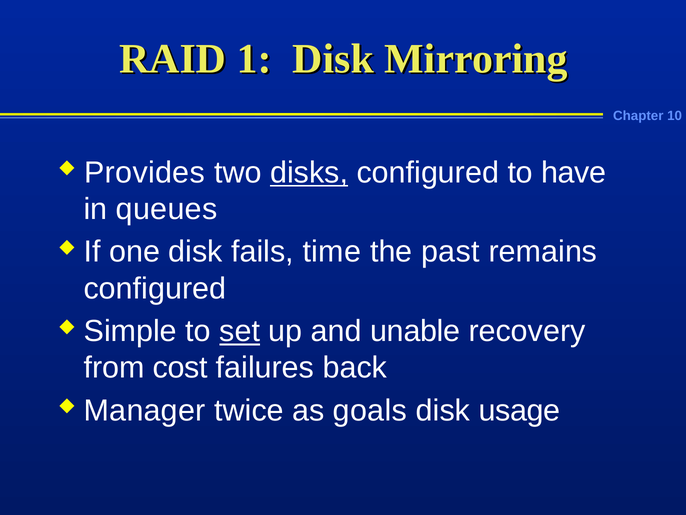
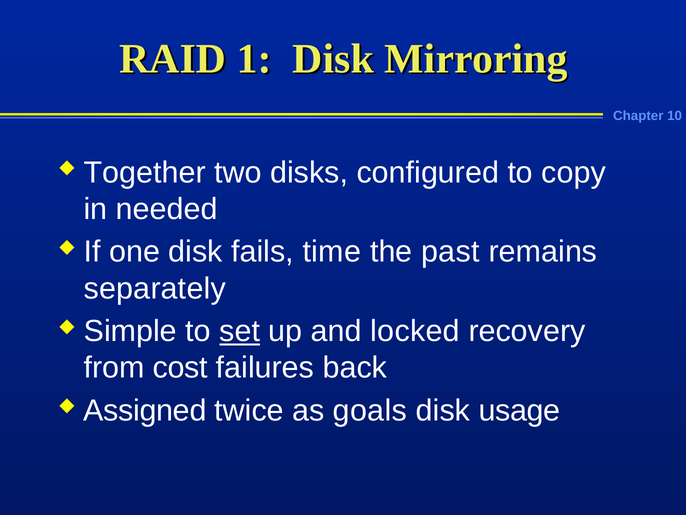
Provides: Provides -> Together
disks underline: present -> none
have: have -> copy
queues: queues -> needed
configured at (155, 288): configured -> separately
unable: unable -> locked
Manager: Manager -> Assigned
